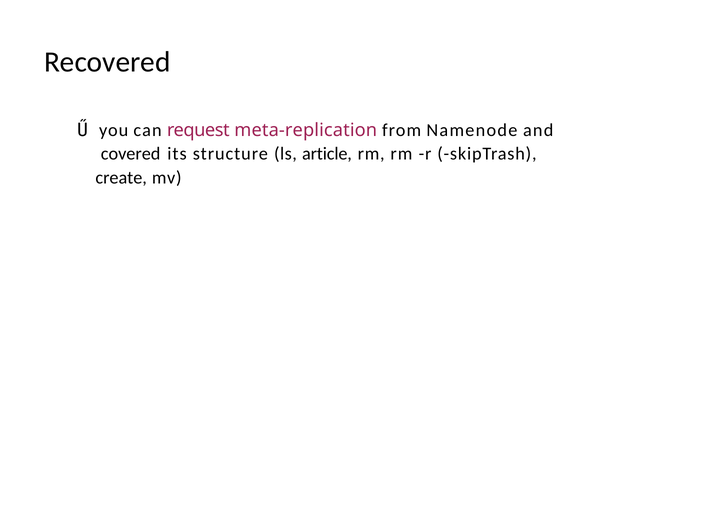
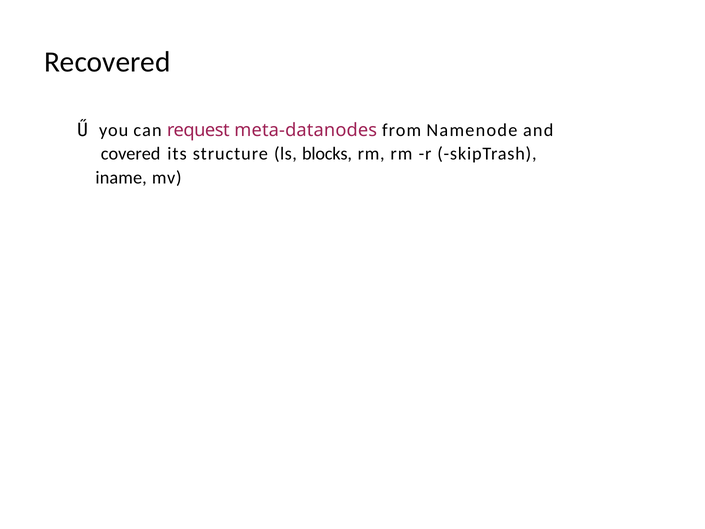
meta-replication: meta-replication -> meta-datanodes
article: article -> blocks
create: create -> iname
